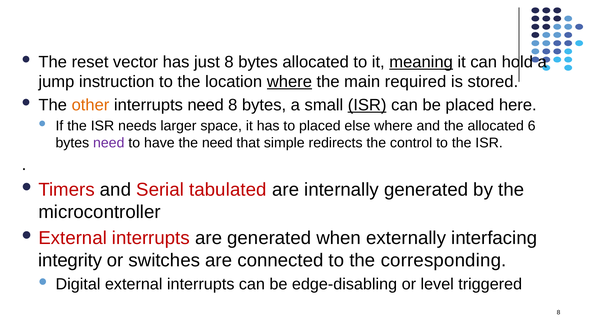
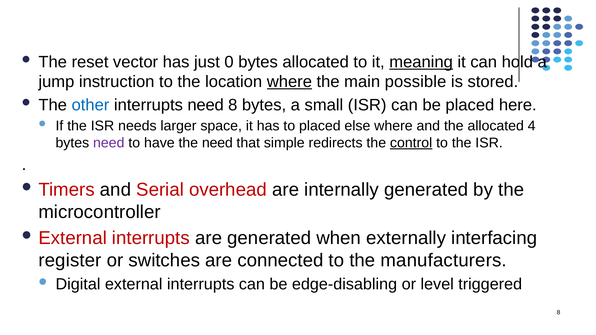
just 8: 8 -> 0
required: required -> possible
other colour: orange -> blue
ISR at (367, 105) underline: present -> none
6: 6 -> 4
control underline: none -> present
tabulated: tabulated -> overhead
integrity: integrity -> register
corresponding: corresponding -> manufacturers
